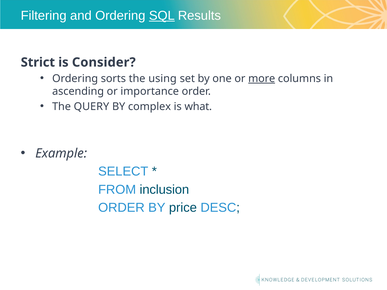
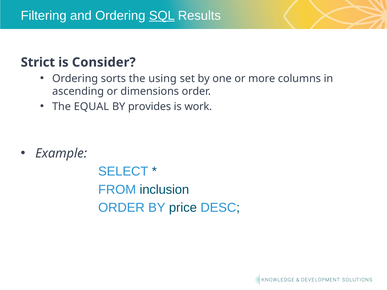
more underline: present -> none
importance: importance -> dimensions
QUERY: QUERY -> EQUAL
complex: complex -> provides
what: what -> work
